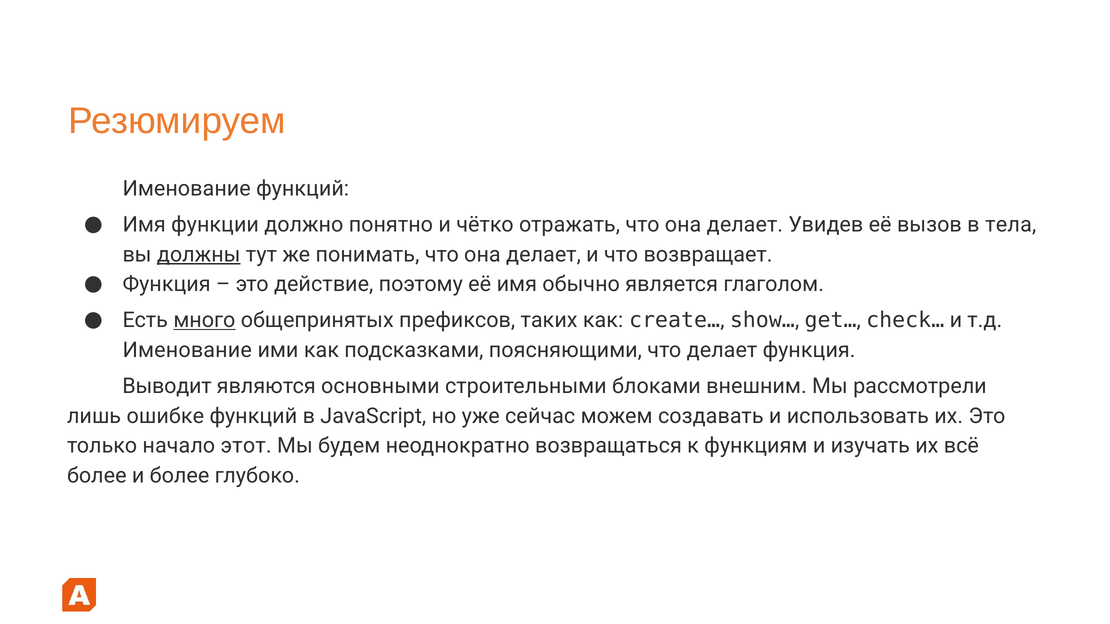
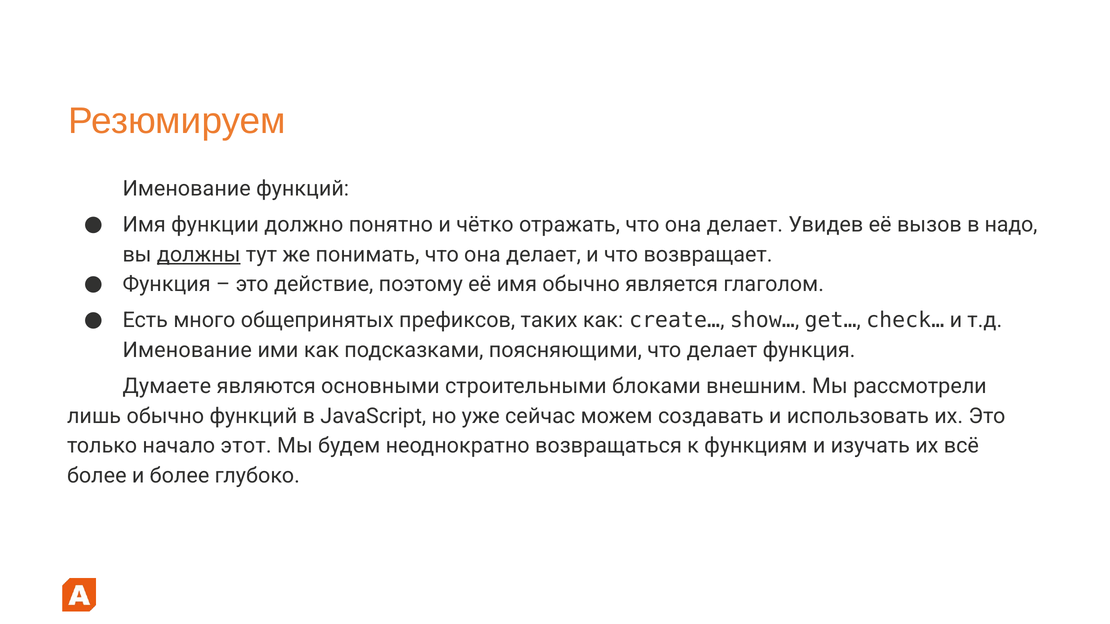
тела: тела -> надо
много underline: present -> none
Выводит: Выводит -> Думаете
лишь ошибке: ошибке -> обычно
